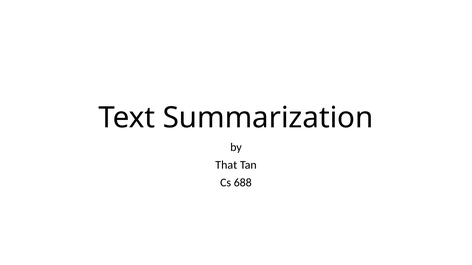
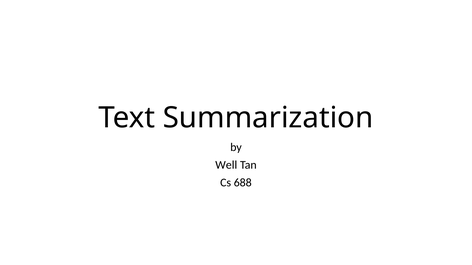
That: That -> Well
